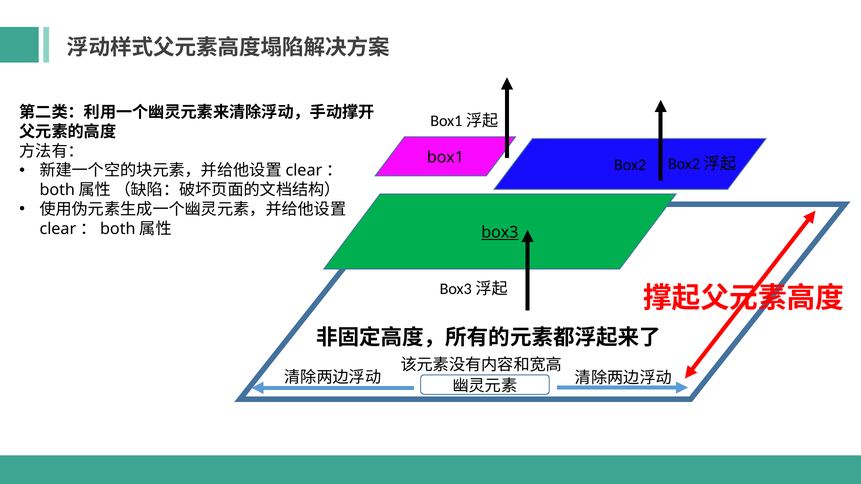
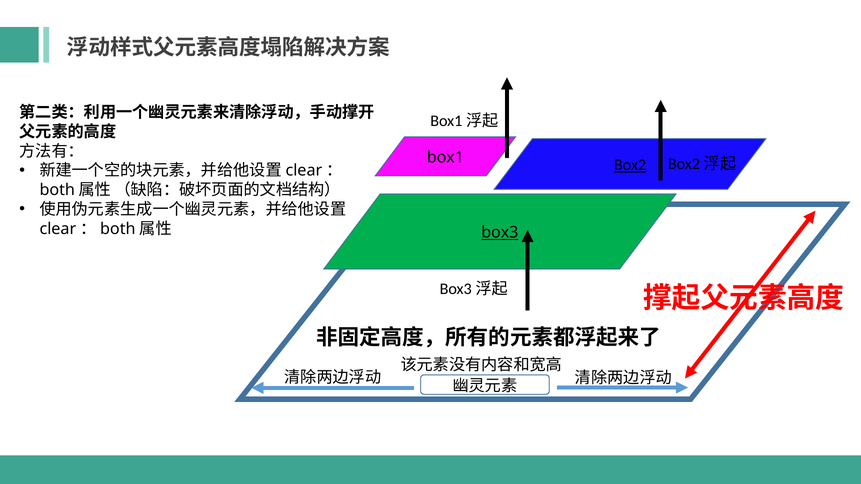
Box2 underline: none -> present
